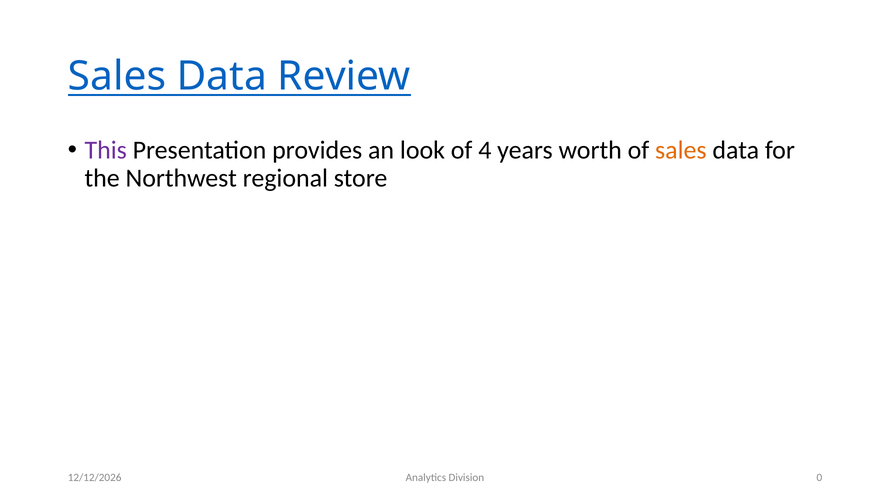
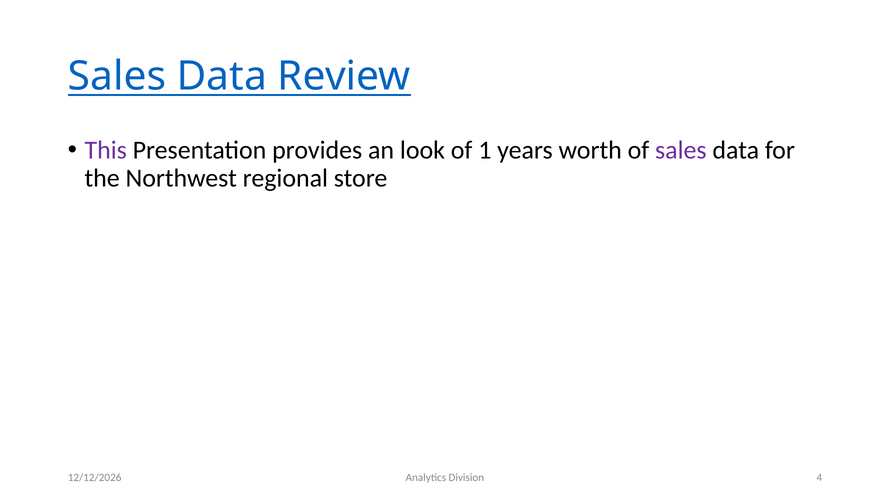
4: 4 -> 1
sales at (681, 150) colour: orange -> purple
0: 0 -> 4
